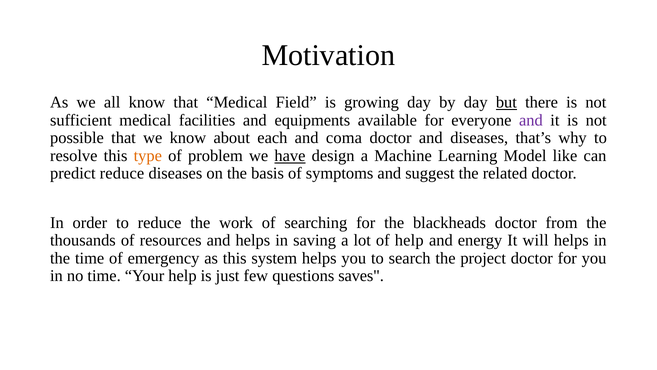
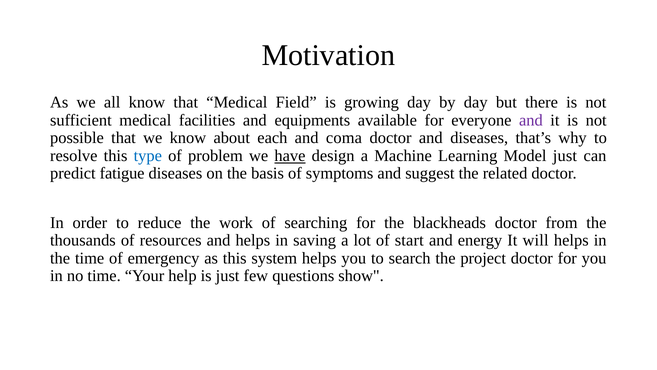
but underline: present -> none
type colour: orange -> blue
Model like: like -> just
predict reduce: reduce -> fatigue
of help: help -> start
saves: saves -> show
